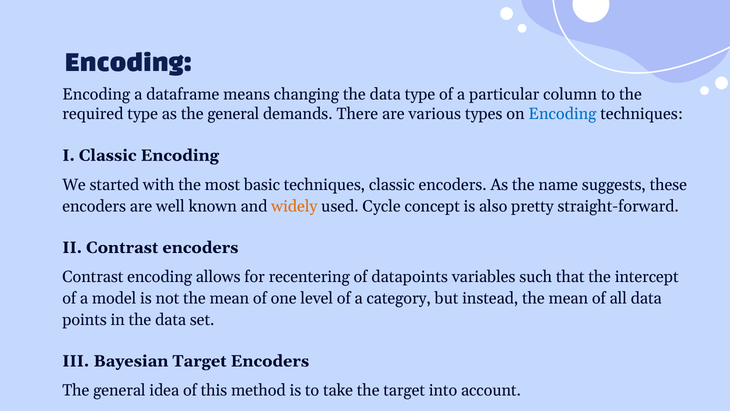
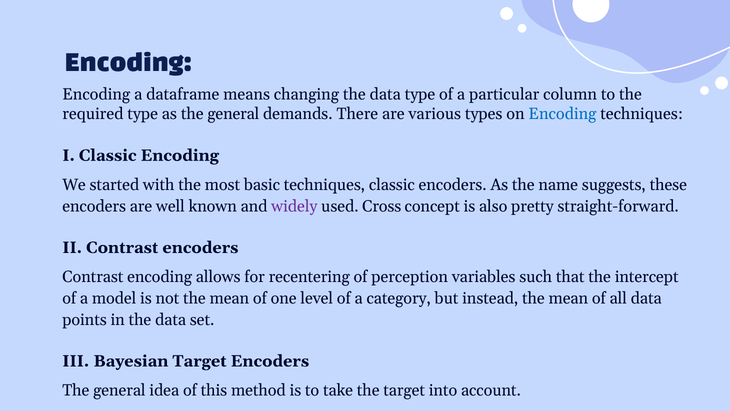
widely colour: orange -> purple
Cycle: Cycle -> Cross
datapoints: datapoints -> perception
